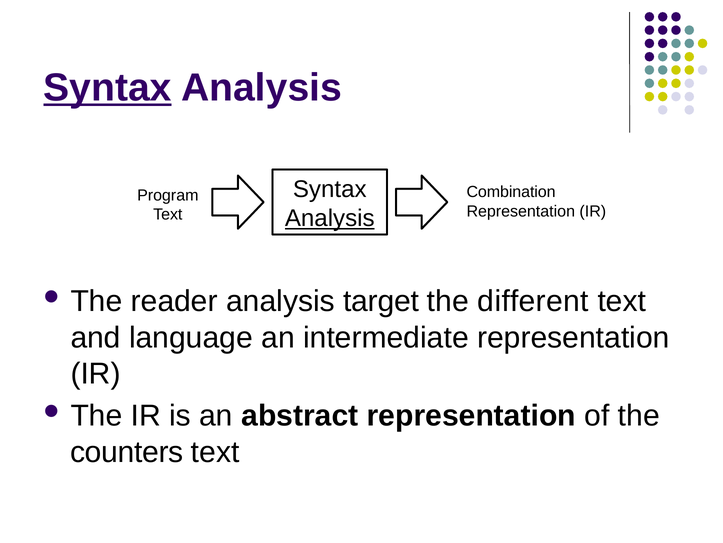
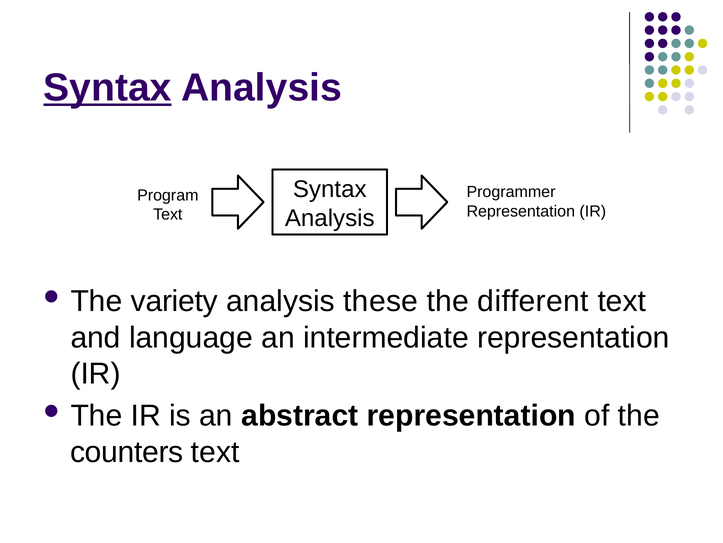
Combination: Combination -> Programmer
Analysis at (330, 218) underline: present -> none
reader: reader -> variety
target: target -> these
